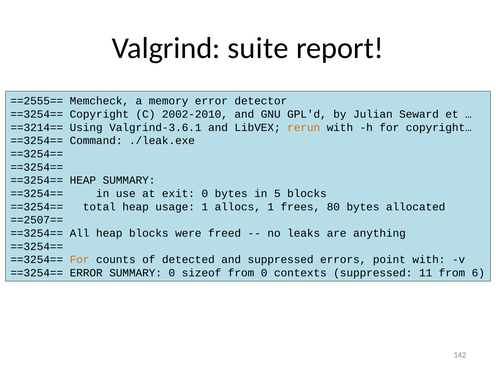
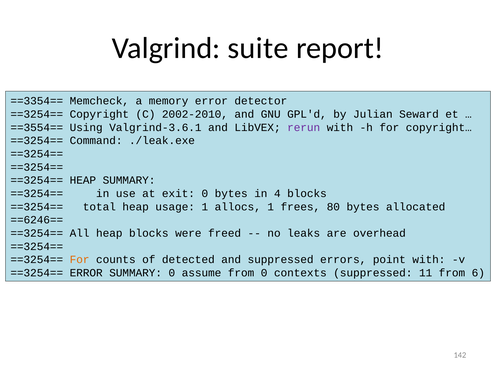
==2555==: ==2555== -> ==3354==
==3214==: ==3214== -> ==3554==
rerun colour: orange -> purple
5: 5 -> 4
==2507==: ==2507== -> ==6246==
anything: anything -> overhead
sizeof: sizeof -> assume
